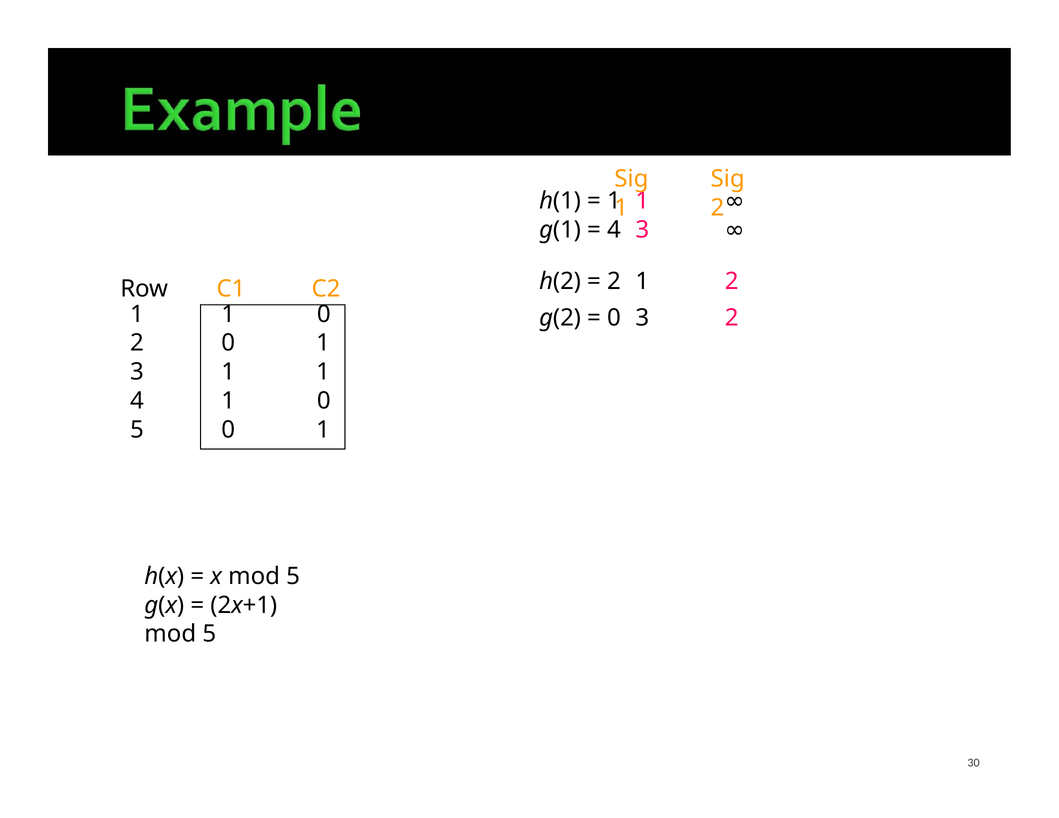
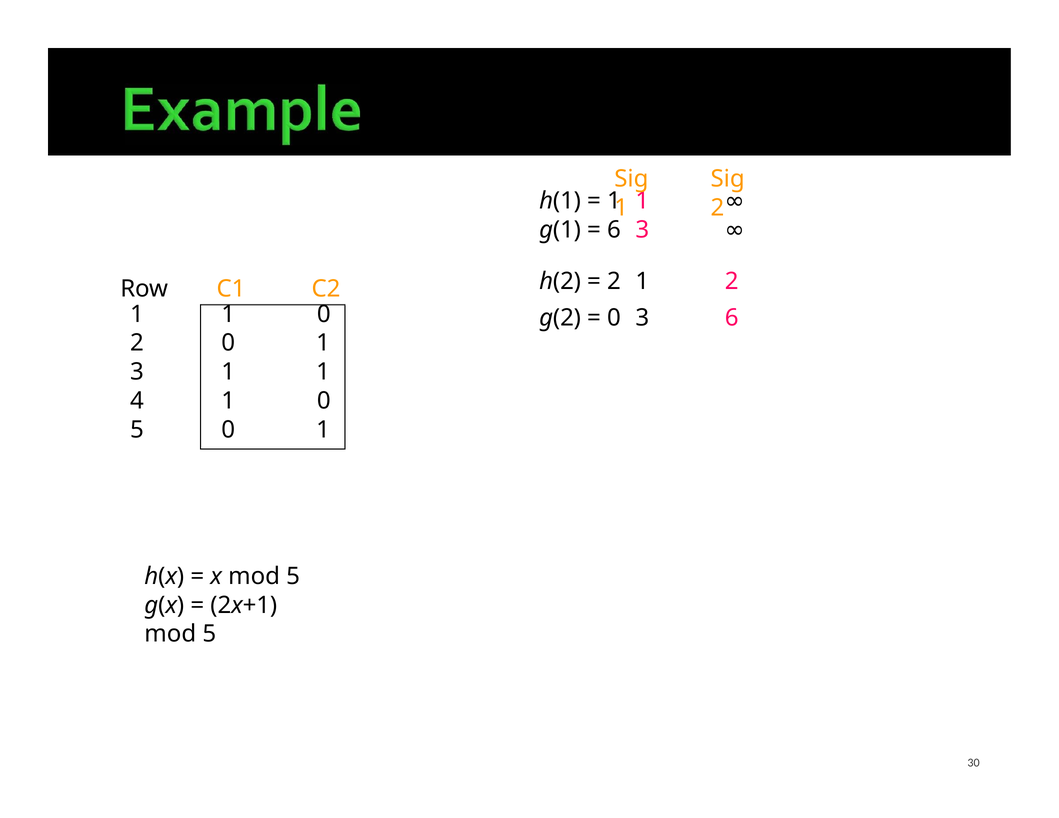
4 at (614, 230): 4 -> 6
3 2: 2 -> 6
